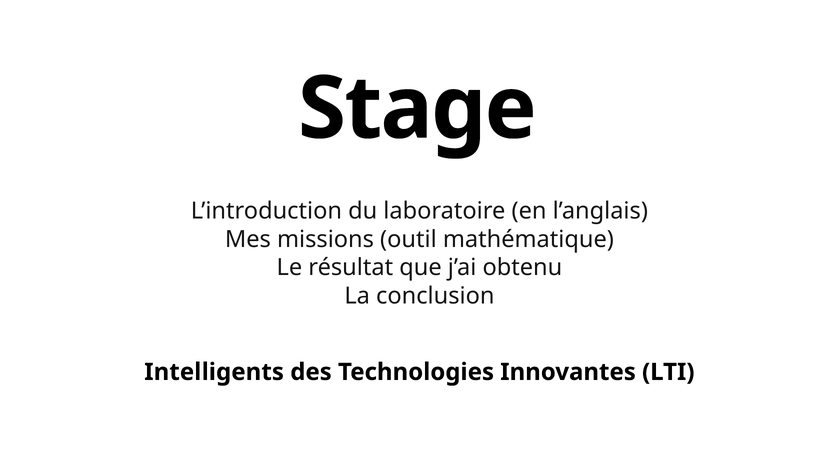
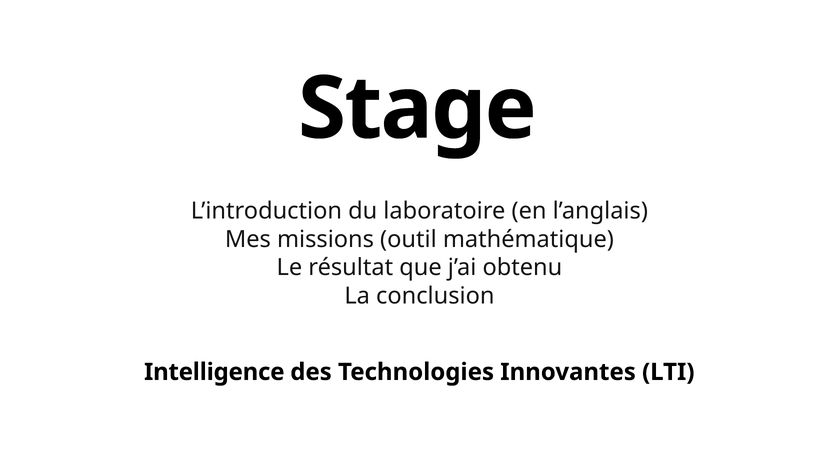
Intelligents: Intelligents -> Intelligence
